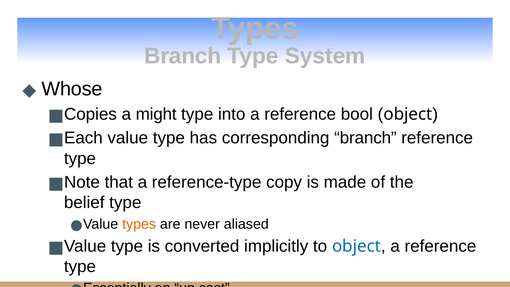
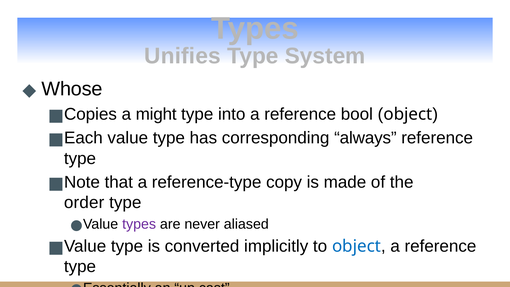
Branch at (183, 56): Branch -> Unifies
corresponding branch: branch -> always
belief: belief -> order
types at (139, 224) colour: orange -> purple
